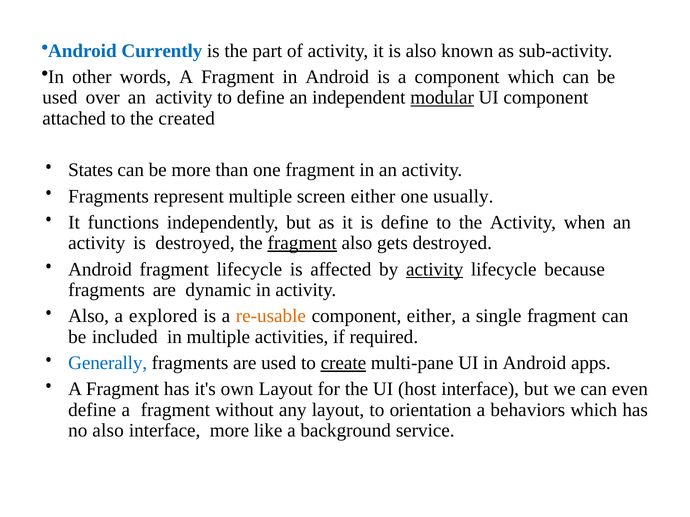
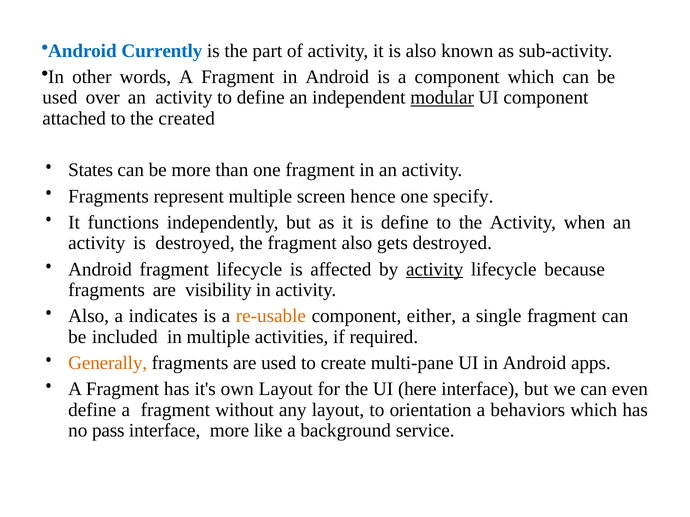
screen either: either -> hence
usually: usually -> specify
fragment at (302, 243) underline: present -> none
dynamic: dynamic -> visibility
explored: explored -> indicates
Generally colour: blue -> orange
create underline: present -> none
host: host -> here
no also: also -> pass
